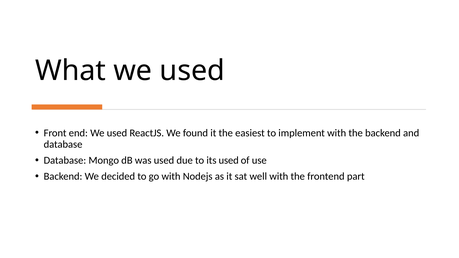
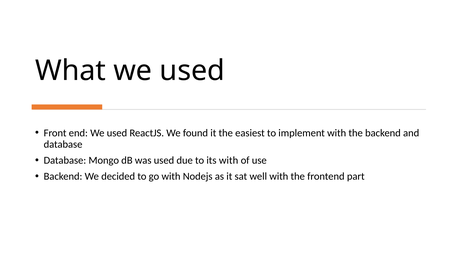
its used: used -> with
